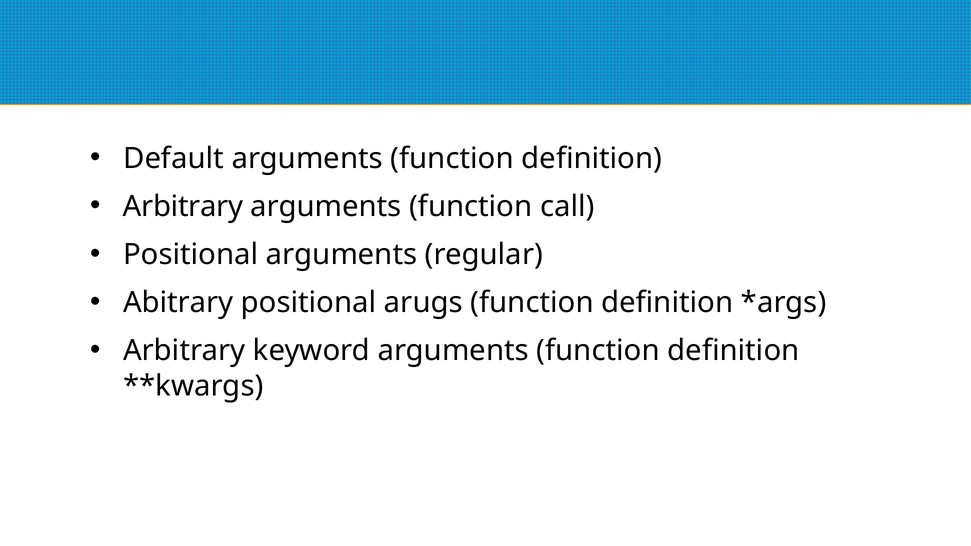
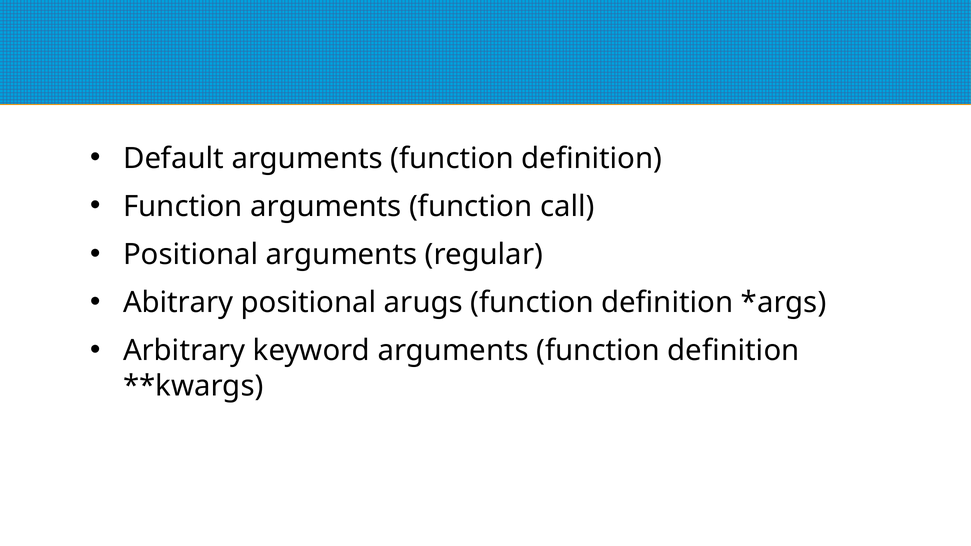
Arbitrary at (183, 207): Arbitrary -> Function
